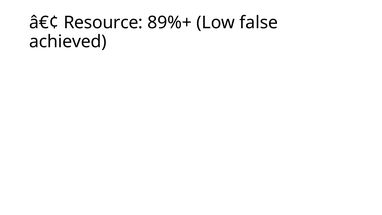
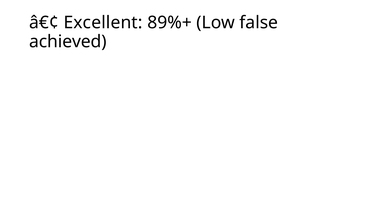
Resource: Resource -> Excellent
